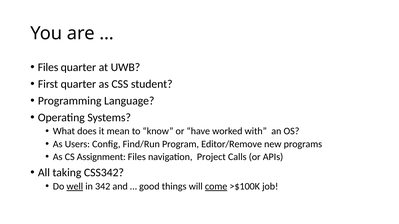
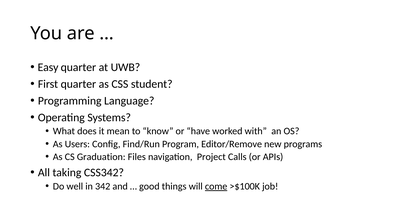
Files at (48, 67): Files -> Easy
Assignment: Assignment -> Graduation
well underline: present -> none
